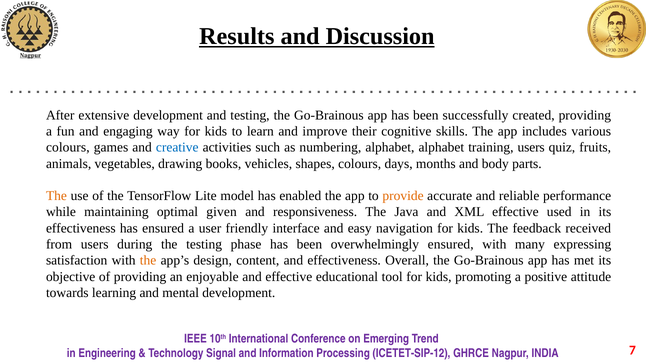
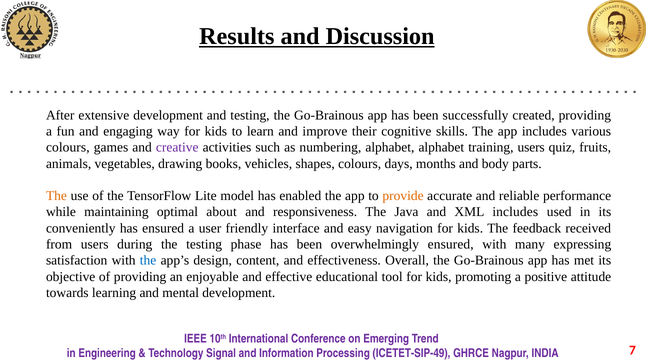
creative colour: blue -> purple
given: given -> about
XML effective: effective -> includes
effectiveness at (81, 228): effectiveness -> conveniently
the at (148, 261) colour: orange -> blue
ICETET-SIP-12: ICETET-SIP-12 -> ICETET-SIP-49
